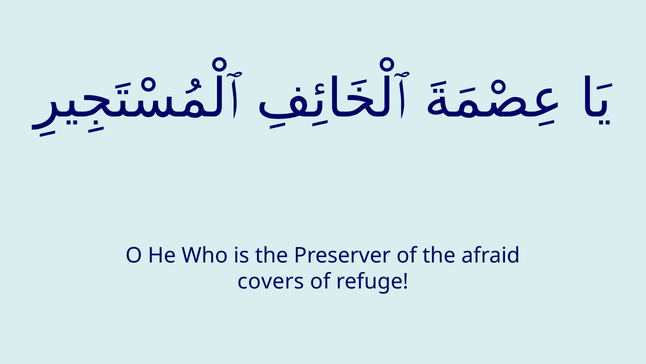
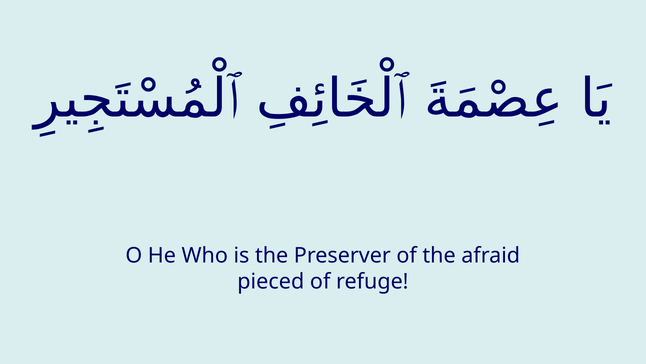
covers: covers -> pieced
